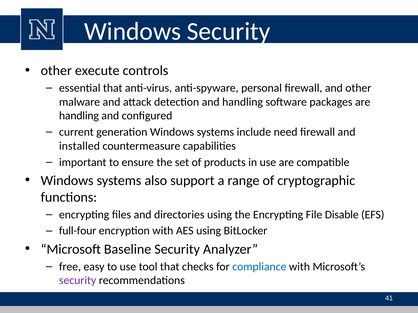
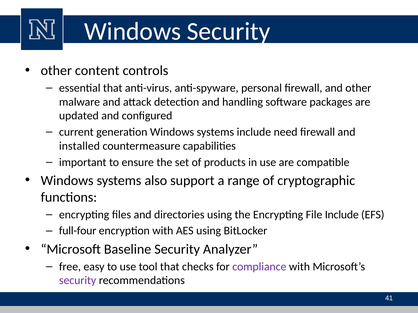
execute: execute -> content
handling at (79, 116): handling -> updated
File Disable: Disable -> Include
compliance colour: blue -> purple
